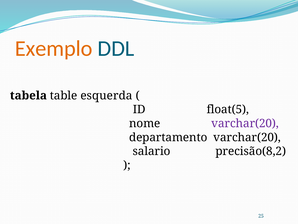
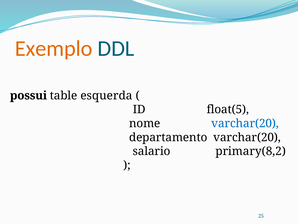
tabela: tabela -> possui
varchar(20 at (245, 123) colour: purple -> blue
precisão(8,2: precisão(8,2 -> primary(8,2
